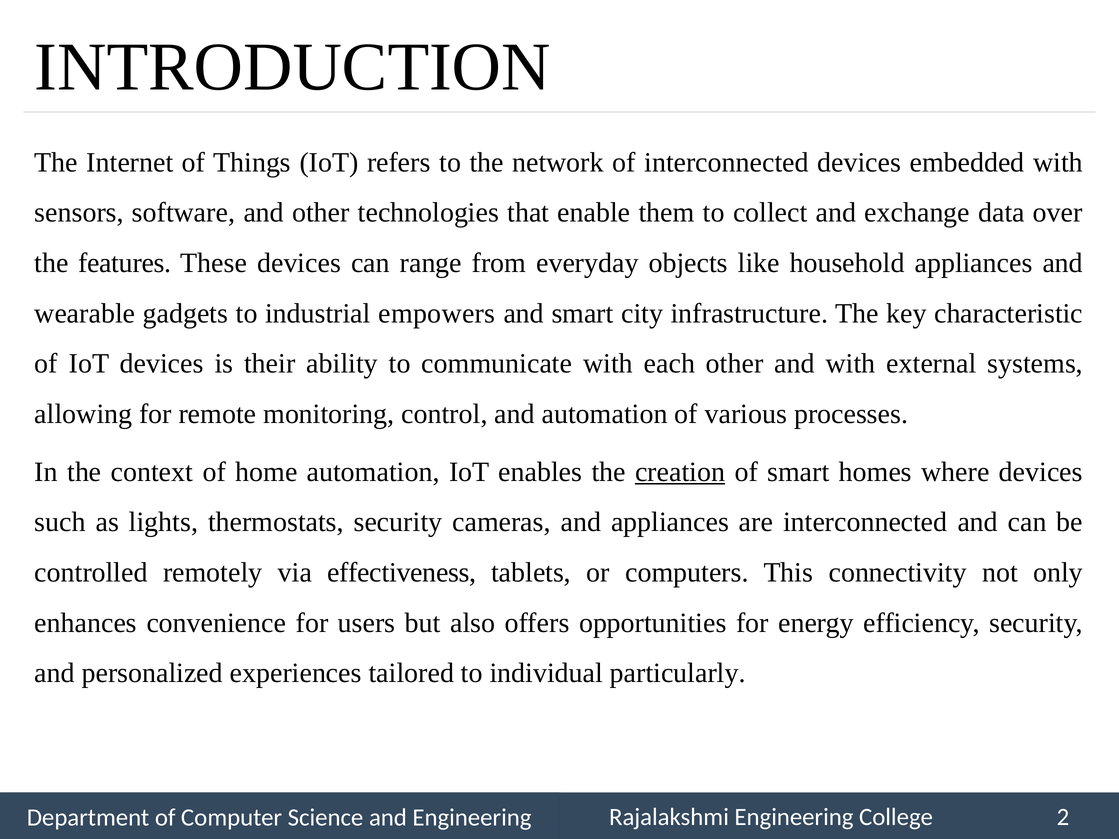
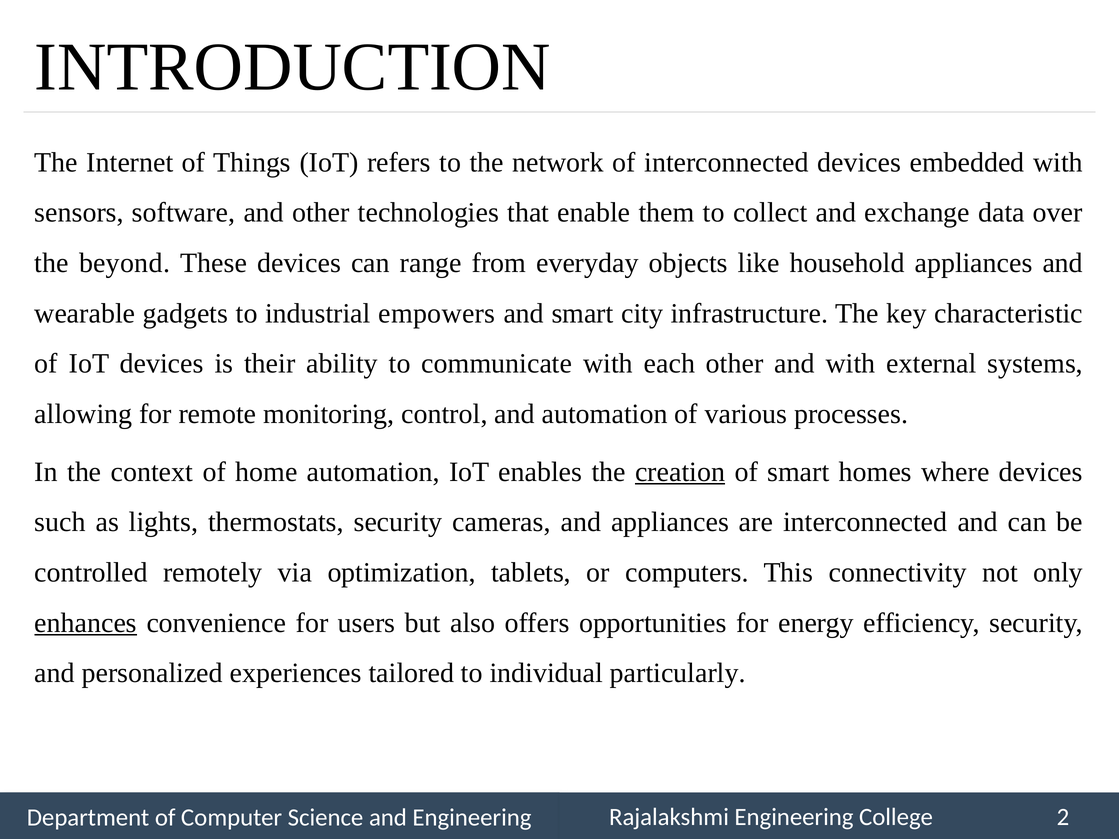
features: features -> beyond
effectiveness: effectiveness -> optimization
enhances underline: none -> present
